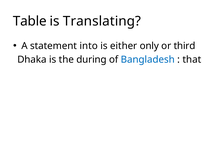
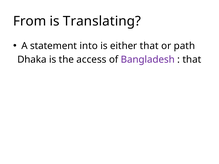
Table: Table -> From
either only: only -> that
third: third -> path
during: during -> access
Bangladesh colour: blue -> purple
